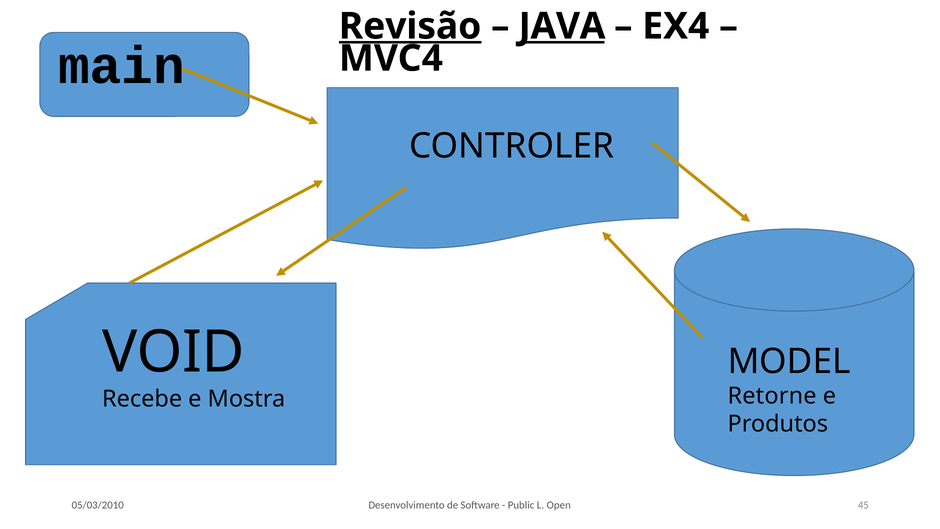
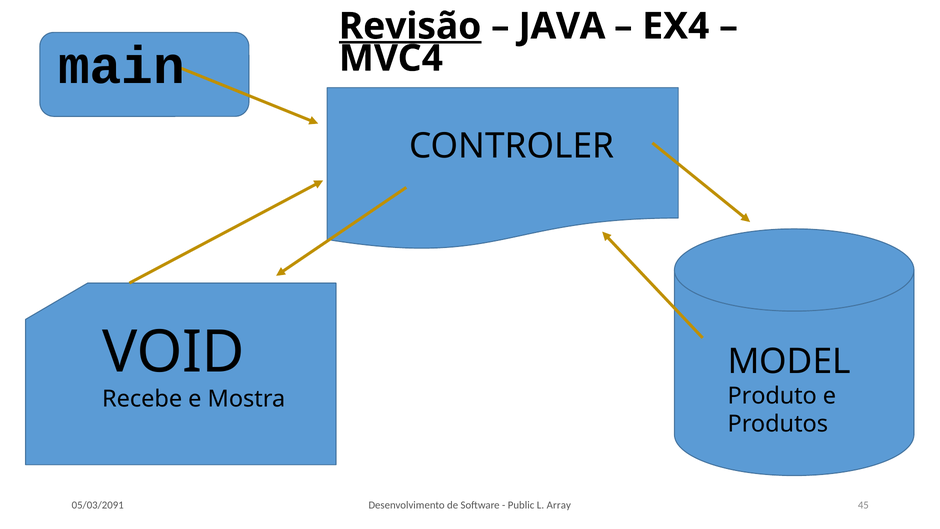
JAVA underline: present -> none
Retorne: Retorne -> Produto
Open: Open -> Array
05/03/2010: 05/03/2010 -> 05/03/2091
